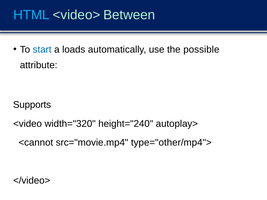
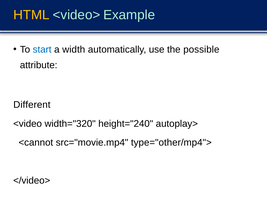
HTML colour: light blue -> yellow
Between: Between -> Example
loads: loads -> width
Supports: Supports -> Different
